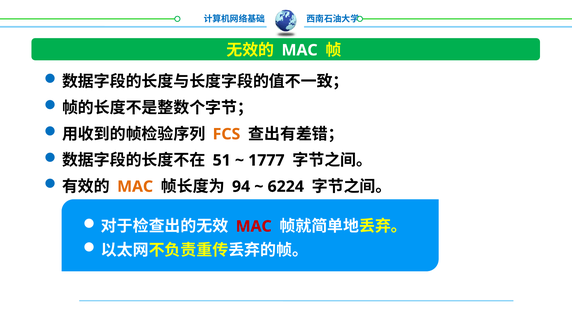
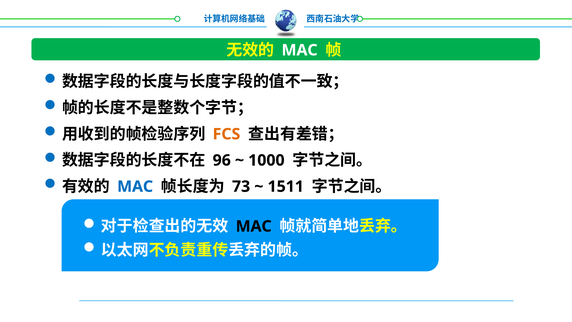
51: 51 -> 96
1777: 1777 -> 1000
MAC at (135, 186) colour: orange -> blue
94: 94 -> 73
6224: 6224 -> 1511
MAC at (254, 226) colour: red -> black
